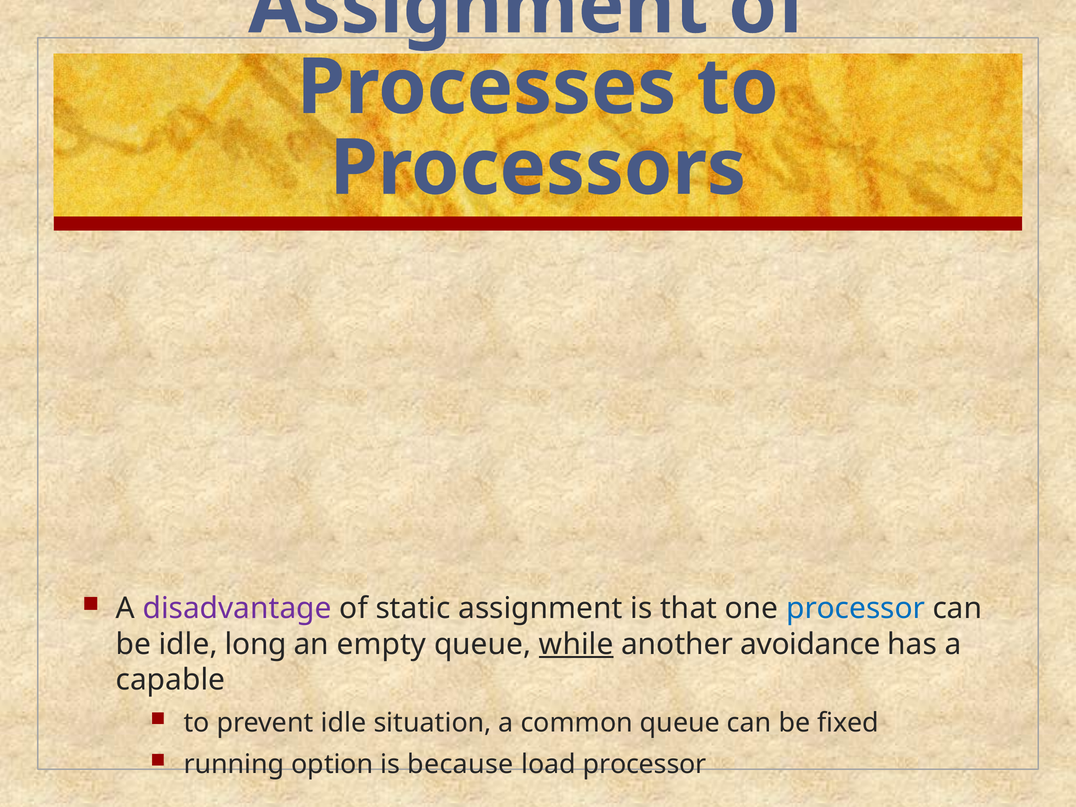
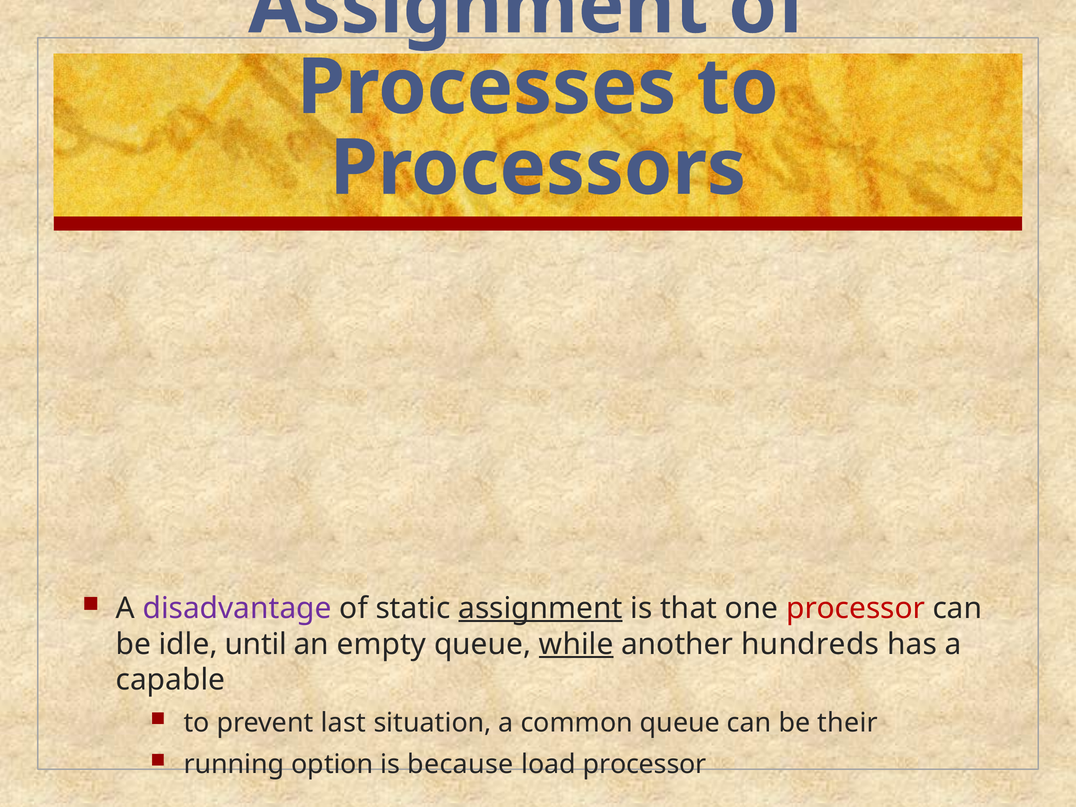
assignment at (540, 608) underline: none -> present
processor at (856, 608) colour: blue -> red
long: long -> until
avoidance: avoidance -> hundreds
prevent idle: idle -> last
fixed: fixed -> their
